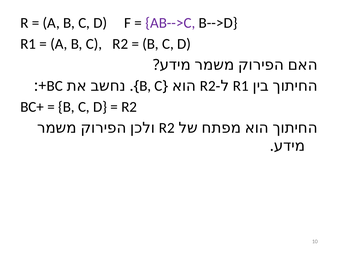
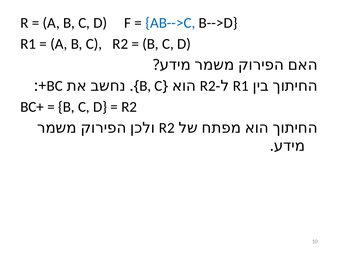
AB-->C colour: purple -> blue
